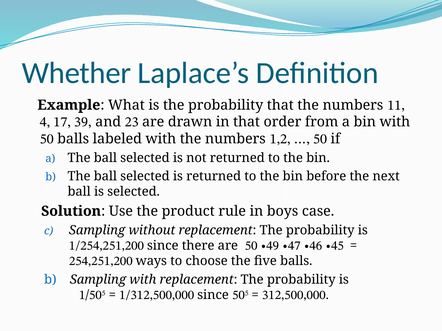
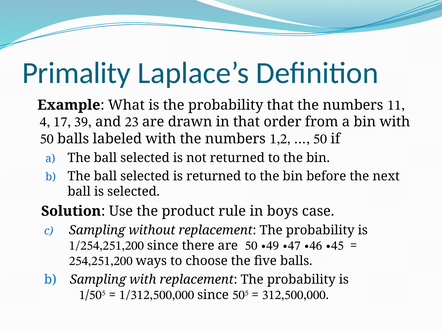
Whether: Whether -> Primality
